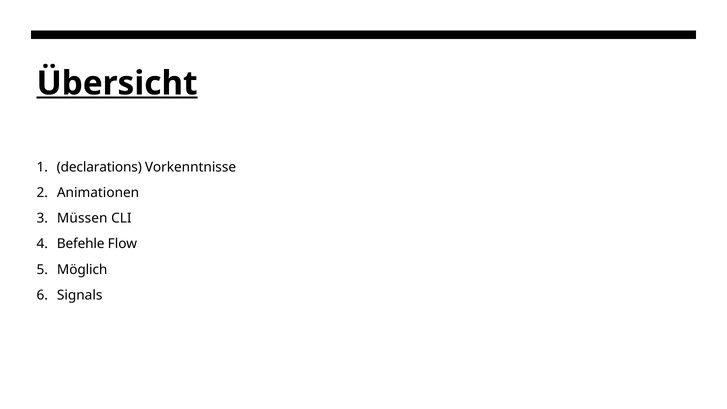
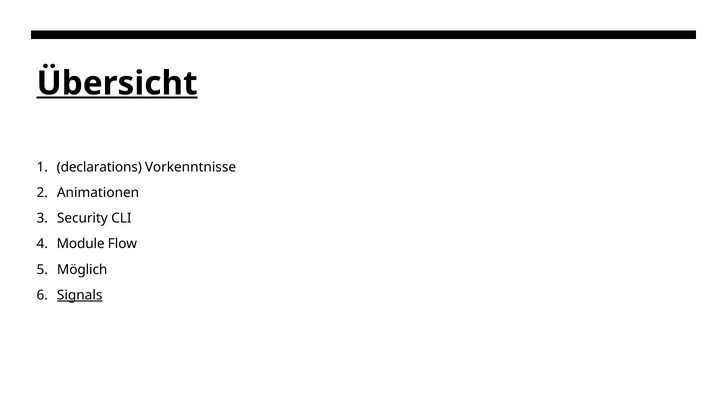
Müssen: Müssen -> Security
Befehle: Befehle -> Module
Signals underline: none -> present
